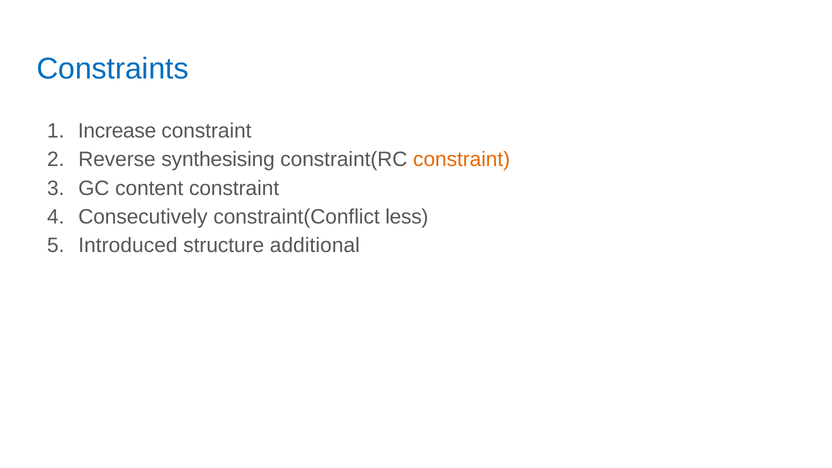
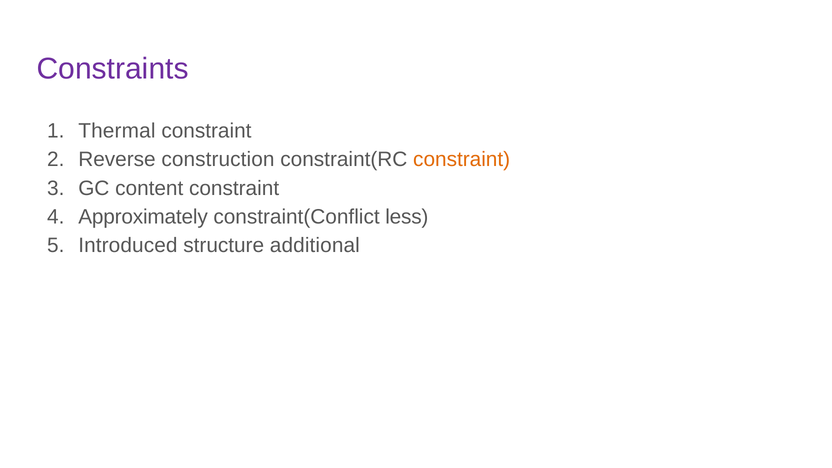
Constraints colour: blue -> purple
Increase: Increase -> Thermal
synthesising: synthesising -> construction
Consecutively: Consecutively -> Approximately
